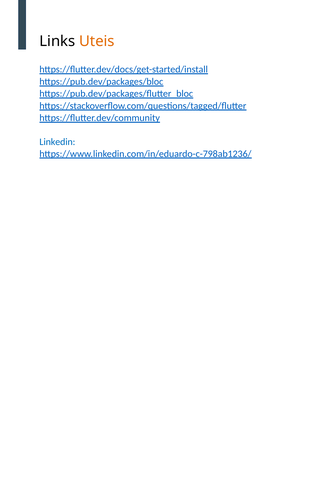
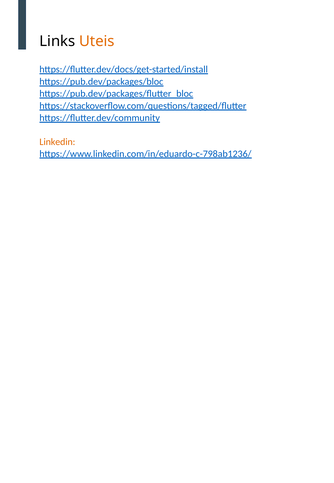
Linkedin colour: blue -> orange
